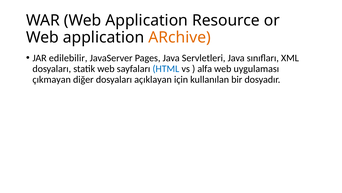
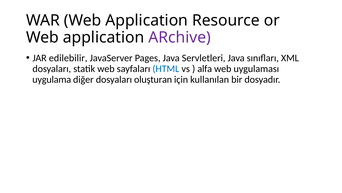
ARchive colour: orange -> purple
çıkmayan: çıkmayan -> uygulama
açıklayan: açıklayan -> oluşturan
